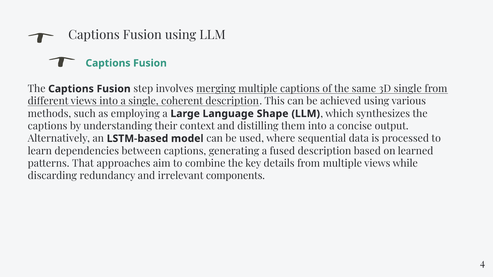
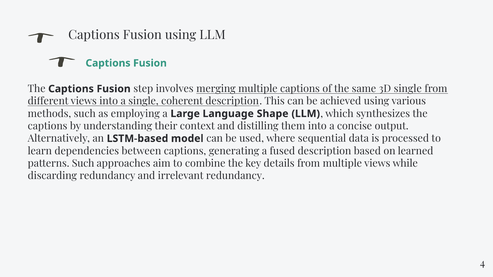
patterns That: That -> Such
irrelevant components: components -> redundancy
